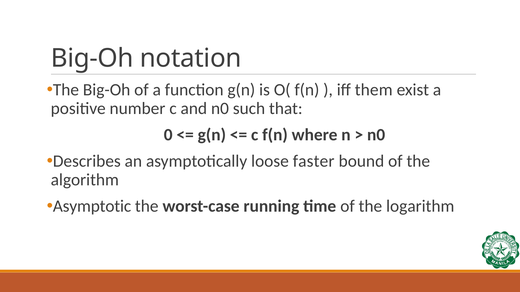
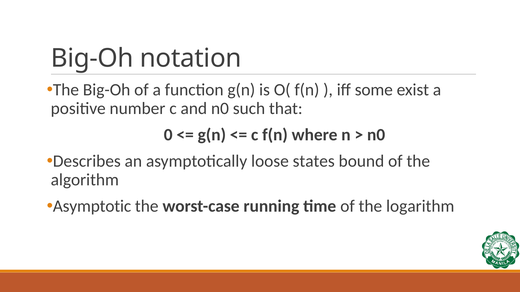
them: them -> some
faster: faster -> states
